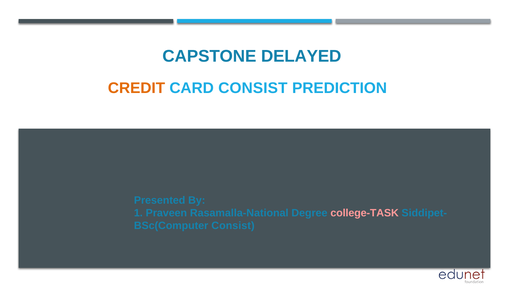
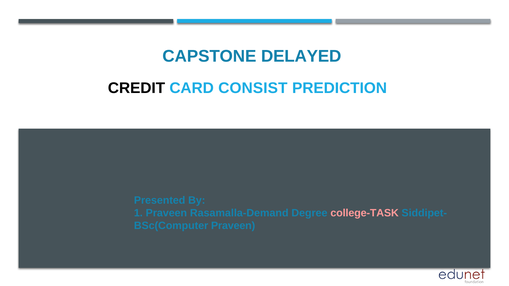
CREDIT colour: orange -> black
Rasamalla-National: Rasamalla-National -> Rasamalla-Demand
Consist at (233, 226): Consist -> Praveen
